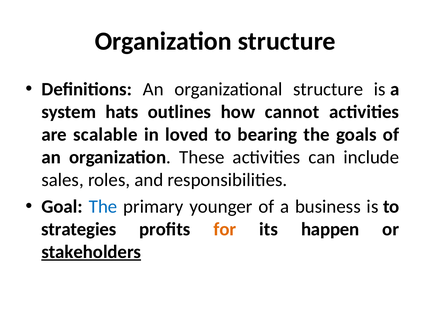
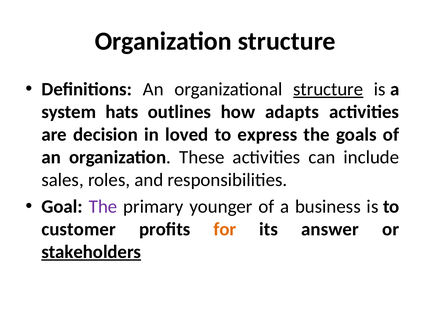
structure at (328, 89) underline: none -> present
cannot: cannot -> adapts
scalable: scalable -> decision
bearing: bearing -> express
The at (103, 206) colour: blue -> purple
strategies: strategies -> customer
happen: happen -> answer
